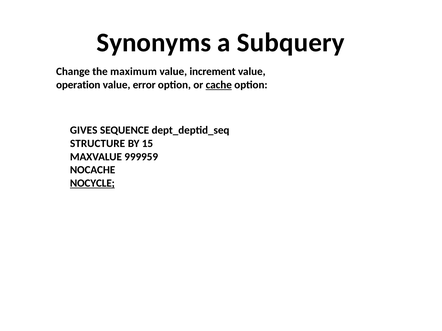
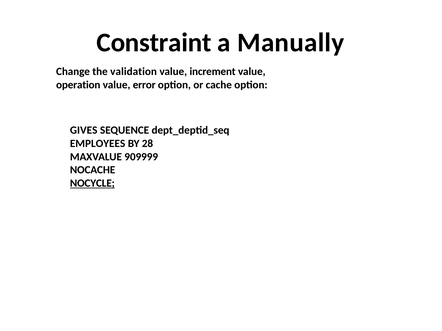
Synonyms: Synonyms -> Constraint
Subquery: Subquery -> Manually
maximum: maximum -> validation
cache underline: present -> none
STRUCTURE: STRUCTURE -> EMPLOYEES
15: 15 -> 28
999959: 999959 -> 909999
